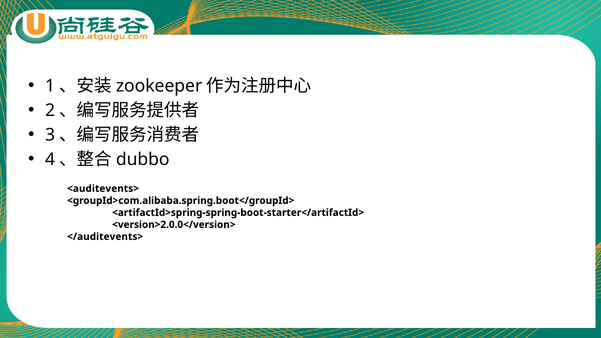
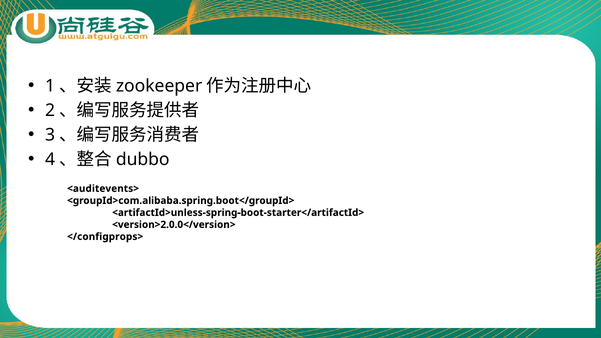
<artifactId>spring-spring-boot-starter</artifactId>: <artifactId>spring-spring-boot-starter</artifactId> -> <artifactId>unless-spring-boot-starter</artifactId>
</auditevents>: </auditevents> -> </configprops>
